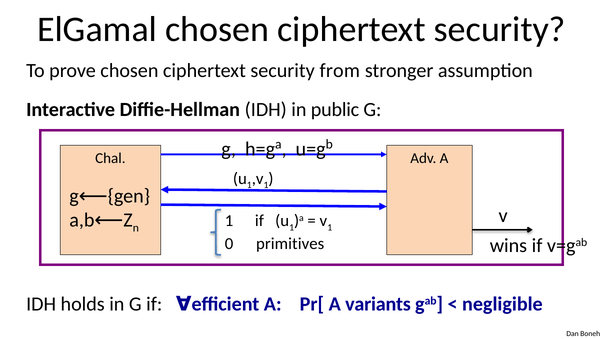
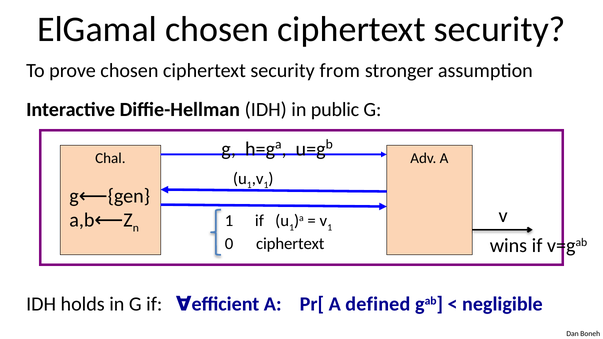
0 primitives: primitives -> ciphertext
variants: variants -> defined
